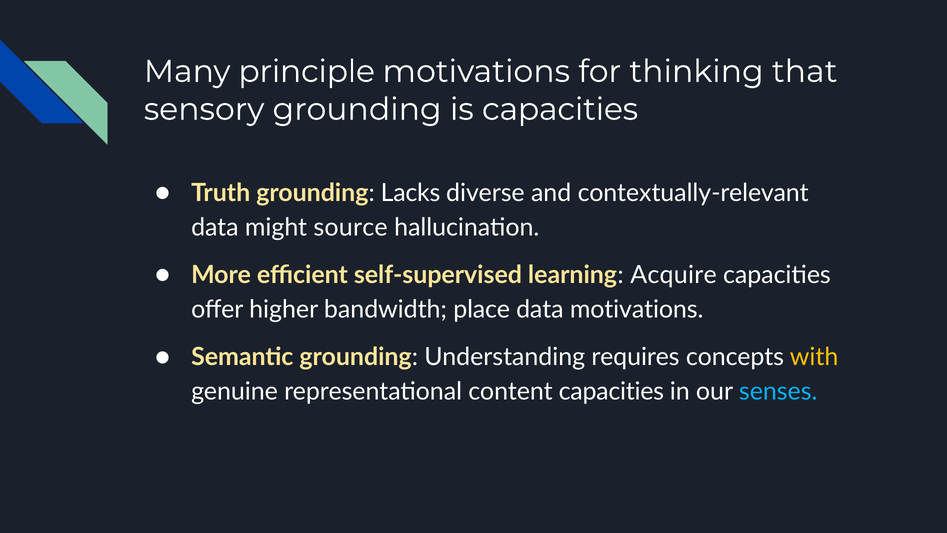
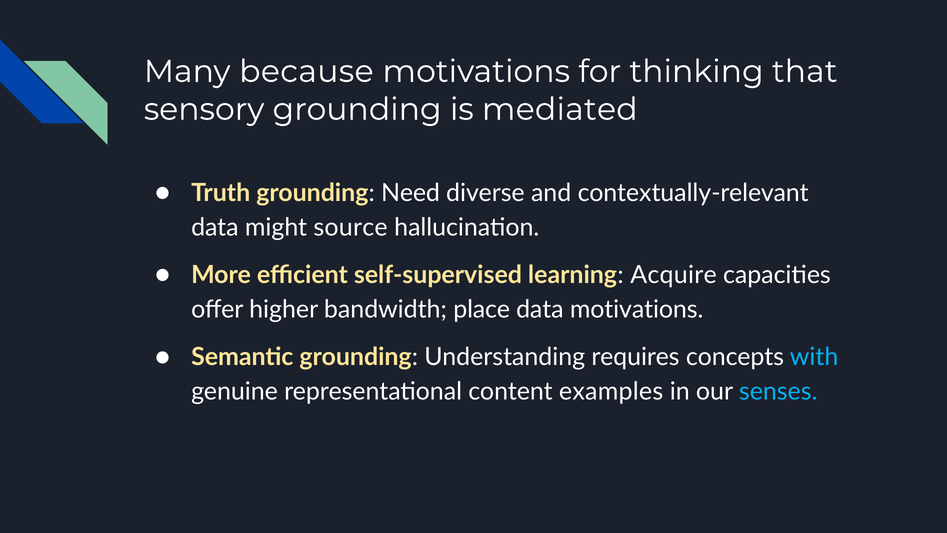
principle: principle -> because
is capacities: capacities -> mediated
Lacks: Lacks -> Need
with colour: yellow -> light blue
content capacities: capacities -> examples
